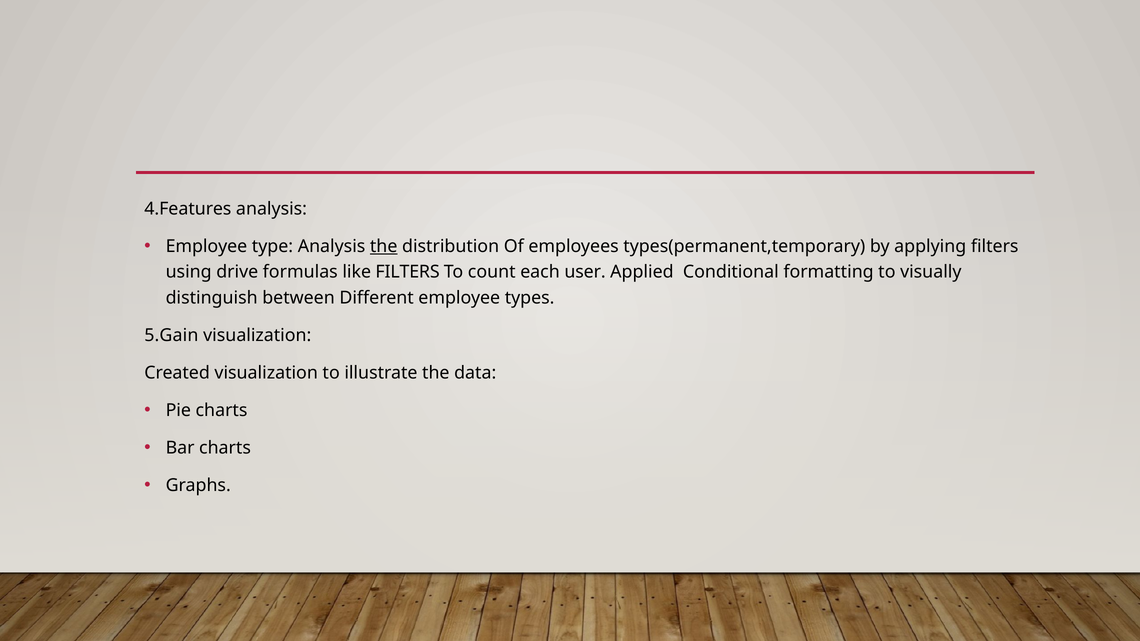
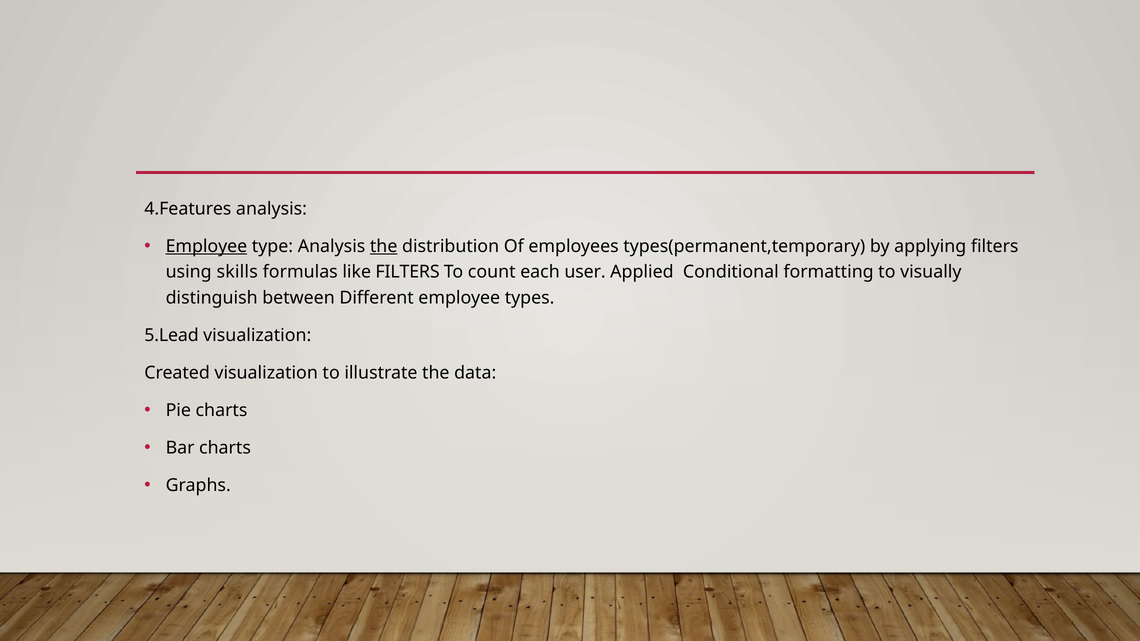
Employee at (206, 246) underline: none -> present
drive: drive -> skills
5.Gain: 5.Gain -> 5.Lead
